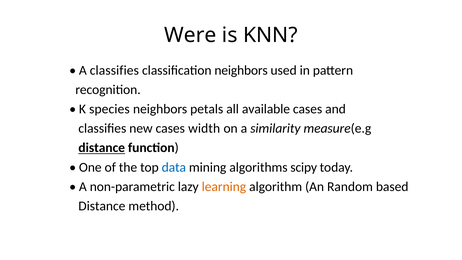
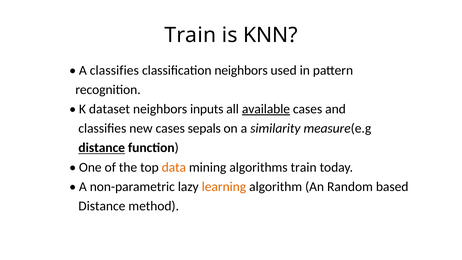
Were at (190, 35): Were -> Train
species: species -> dataset
petals: petals -> inputs
available underline: none -> present
width: width -> sepals
data colour: blue -> orange
algorithms scipy: scipy -> train
